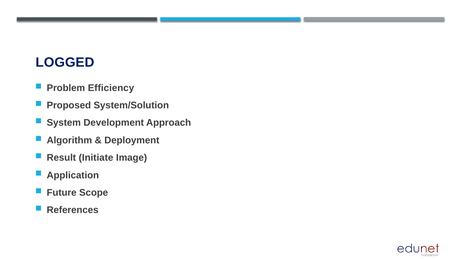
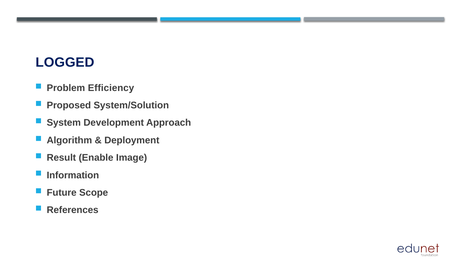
Initiate: Initiate -> Enable
Application: Application -> Information
